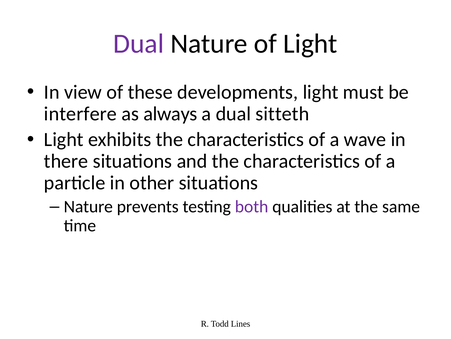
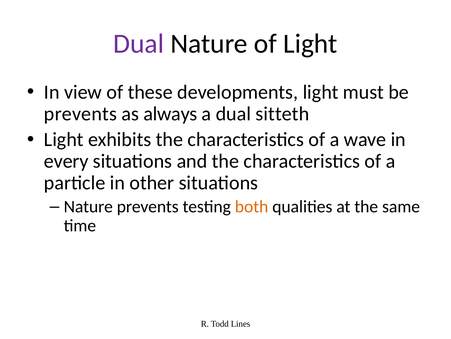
interfere at (80, 114): interfere -> prevents
there: there -> every
both colour: purple -> orange
